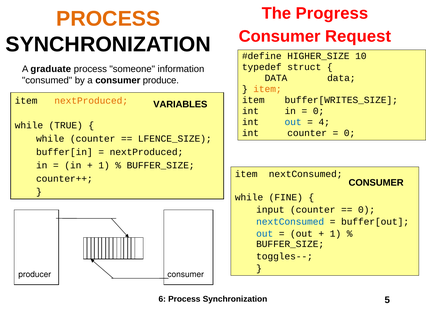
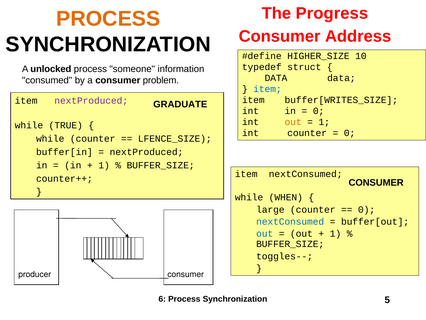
Request: Request -> Address
graduate: graduate -> unlocked
produce: produce -> problem
item at (267, 89) colour: orange -> blue
nextProduced at (91, 101) colour: orange -> purple
VARIABLES: VARIABLES -> GRADUATE
out at (293, 122) colour: blue -> orange
4 at (324, 122): 4 -> 1
FINE: FINE -> WHEN
input: input -> large
